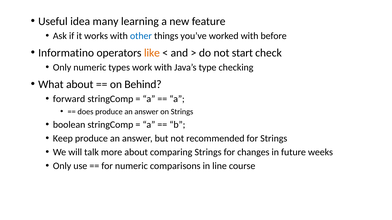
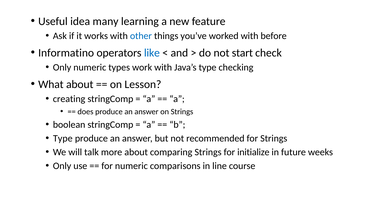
like colour: orange -> blue
Behind: Behind -> Lesson
forward: forward -> creating
Keep at (63, 139): Keep -> Type
changes: changes -> initialize
